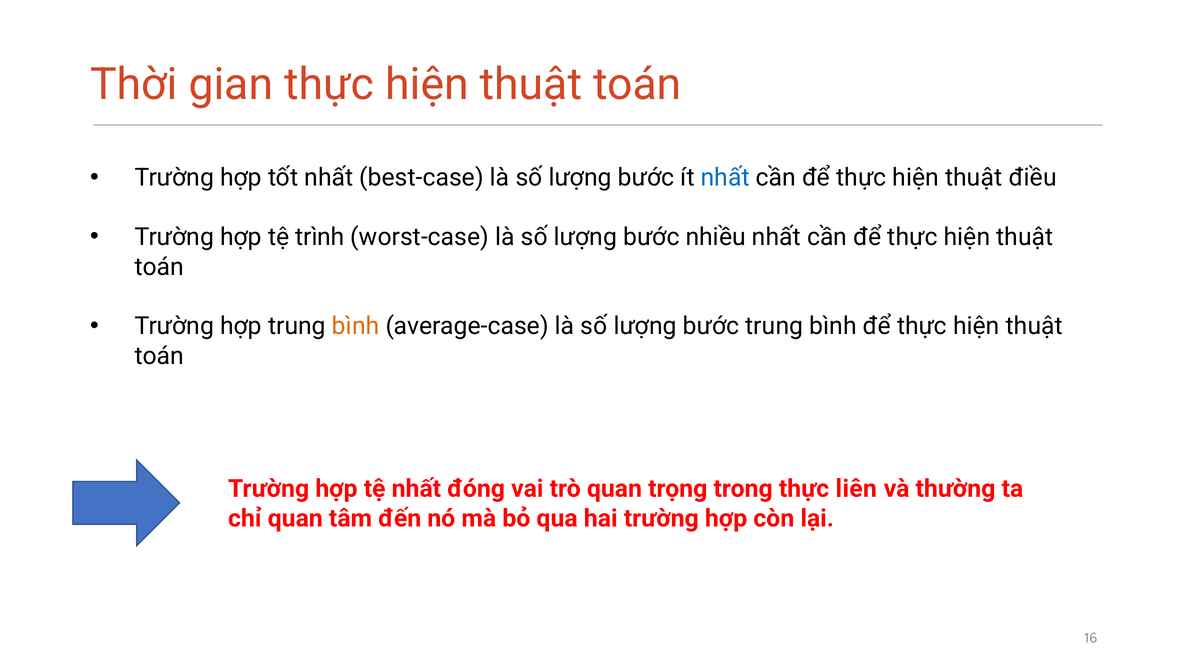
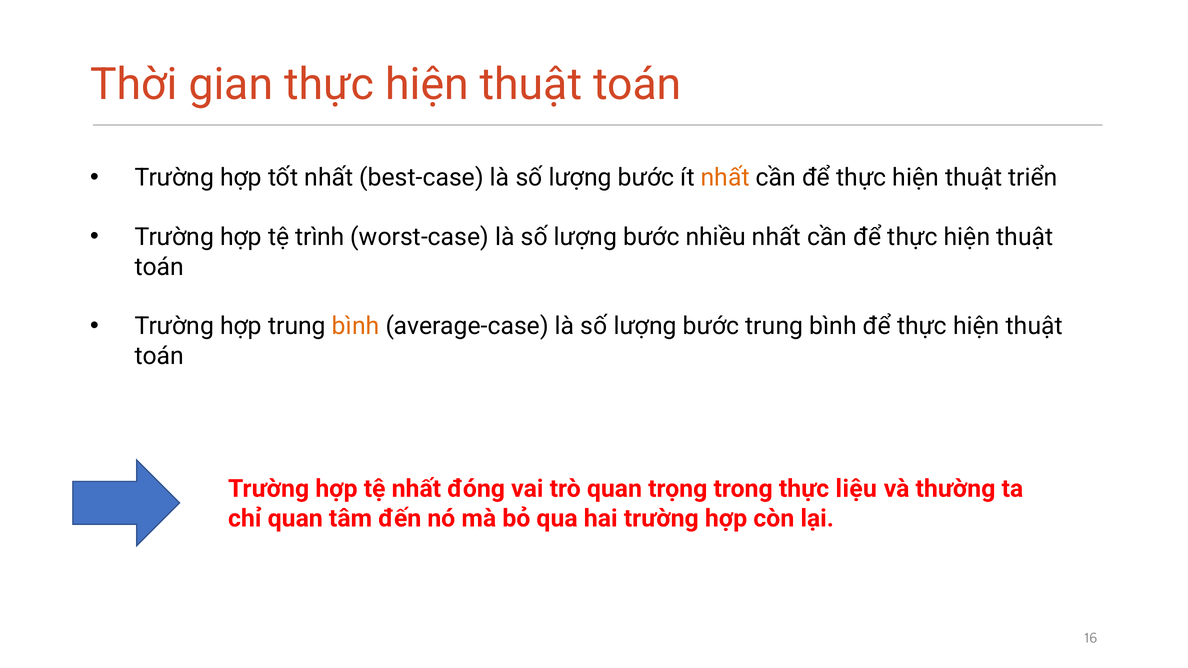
nhất at (725, 178) colour: blue -> orange
điều: điều -> triển
liên: liên -> liệu
